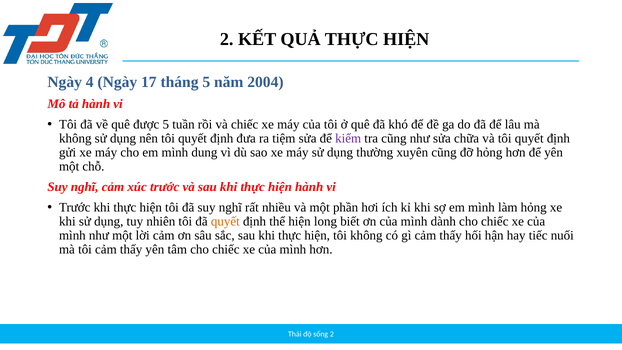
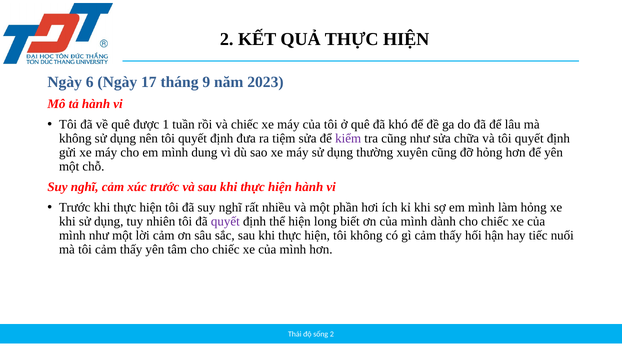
4: 4 -> 6
tháng 5: 5 -> 9
2004: 2004 -> 2023
được 5: 5 -> 1
quyết at (225, 221) colour: orange -> purple
